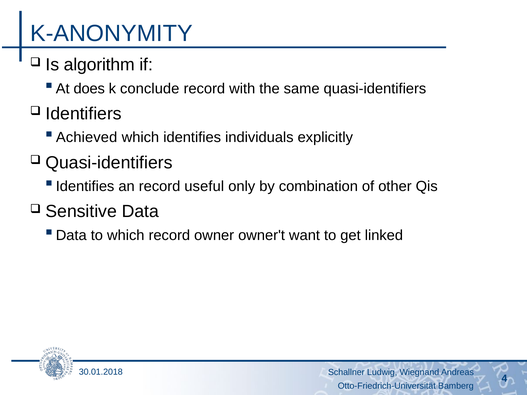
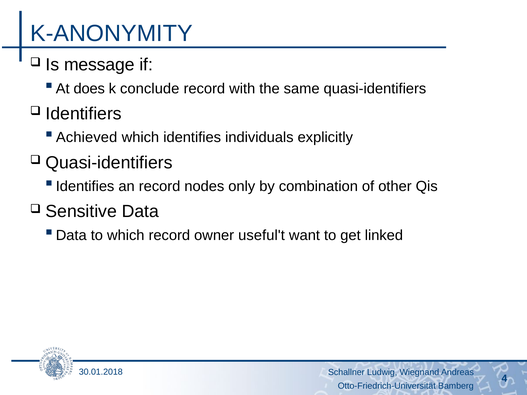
algorithm: algorithm -> message
useful: useful -> nodes
owner't: owner't -> useful't
